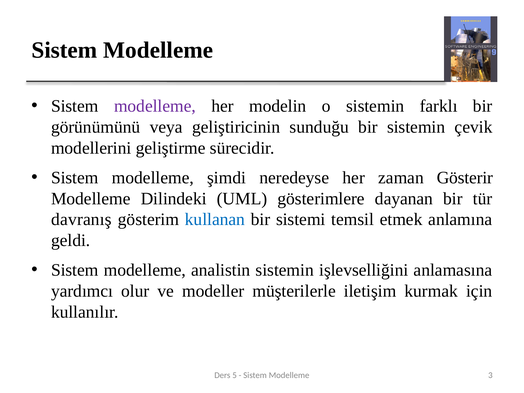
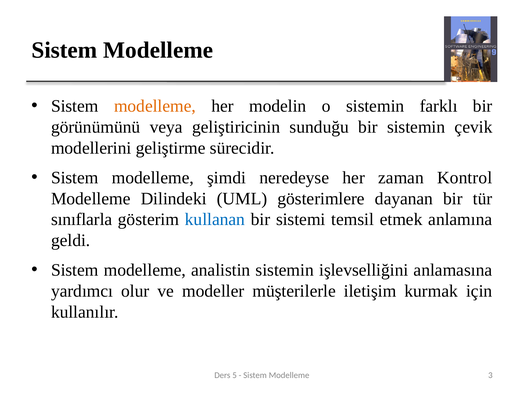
modelleme at (155, 106) colour: purple -> orange
Gösterir: Gösterir -> Kontrol
davranış: davranış -> sınıflarla
